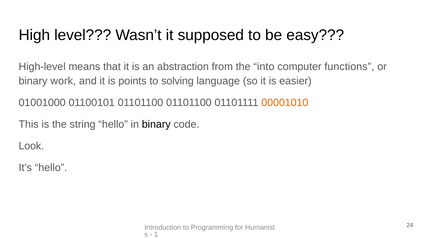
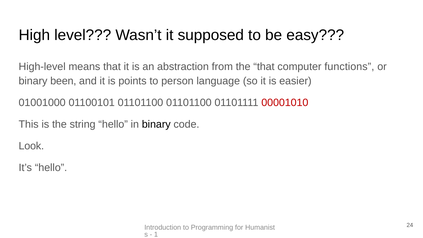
the into: into -> that
work: work -> been
solving: solving -> person
00001010 colour: orange -> red
